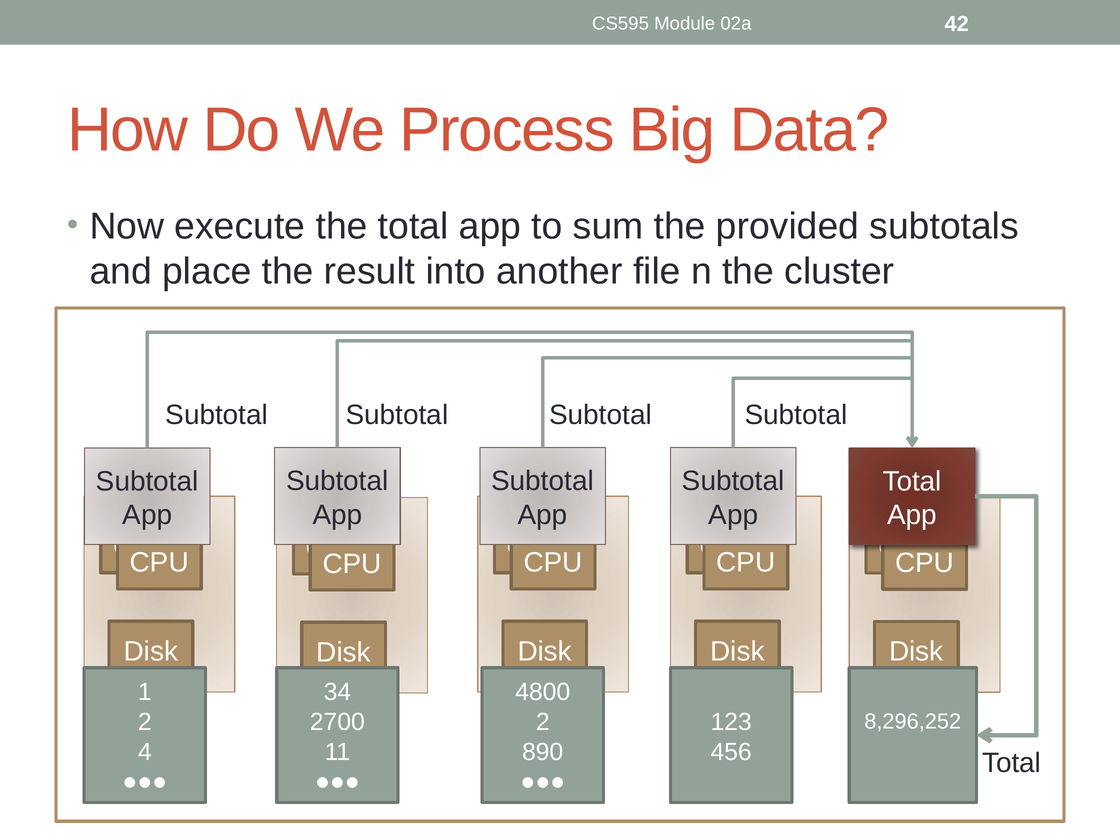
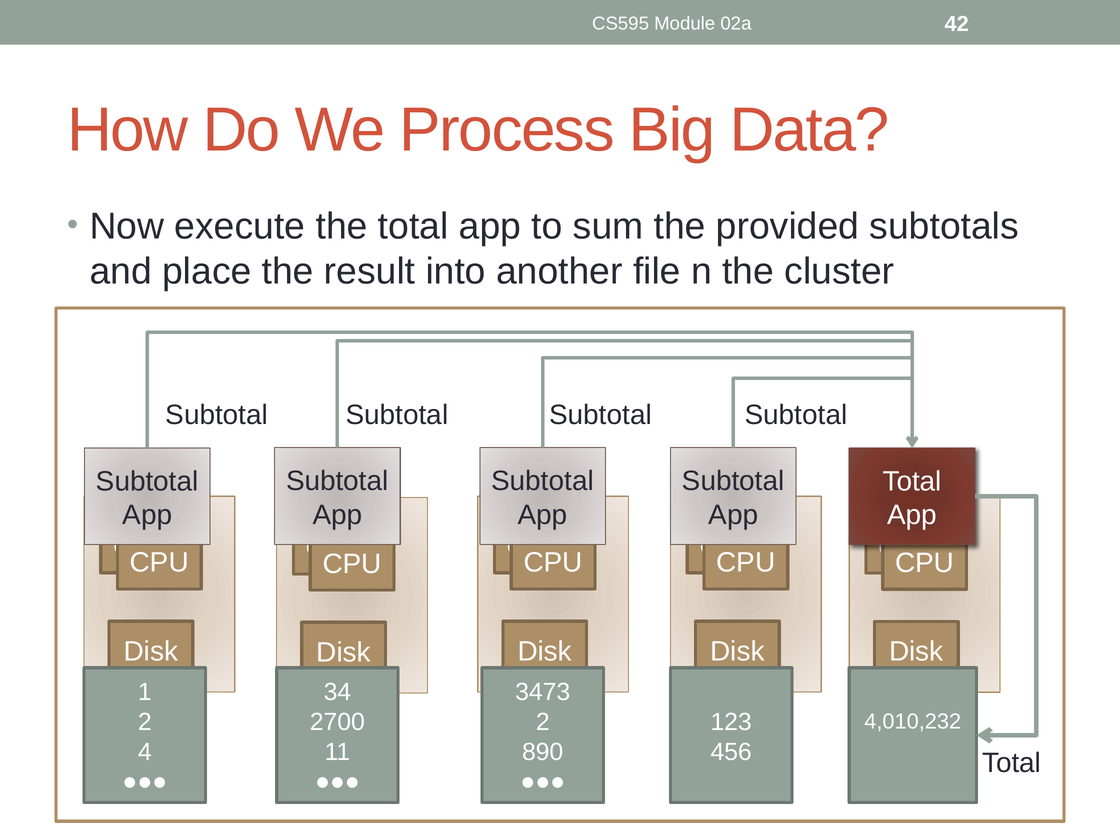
4800: 4800 -> 3473
8,296,252: 8,296,252 -> 4,010,232
